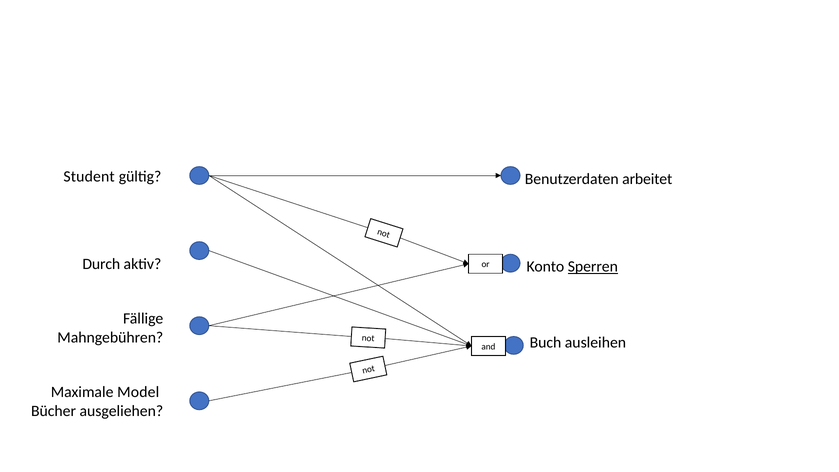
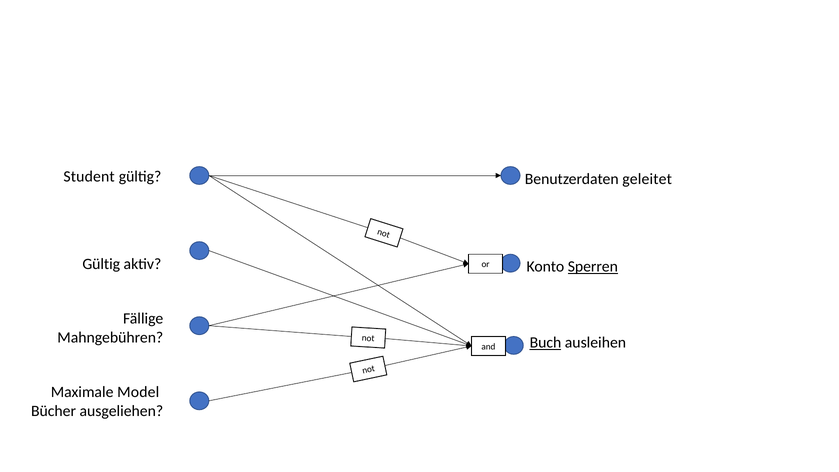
arbeitet: arbeitet -> geleitet
Durch at (101, 264): Durch -> Gültig
Buch underline: none -> present
